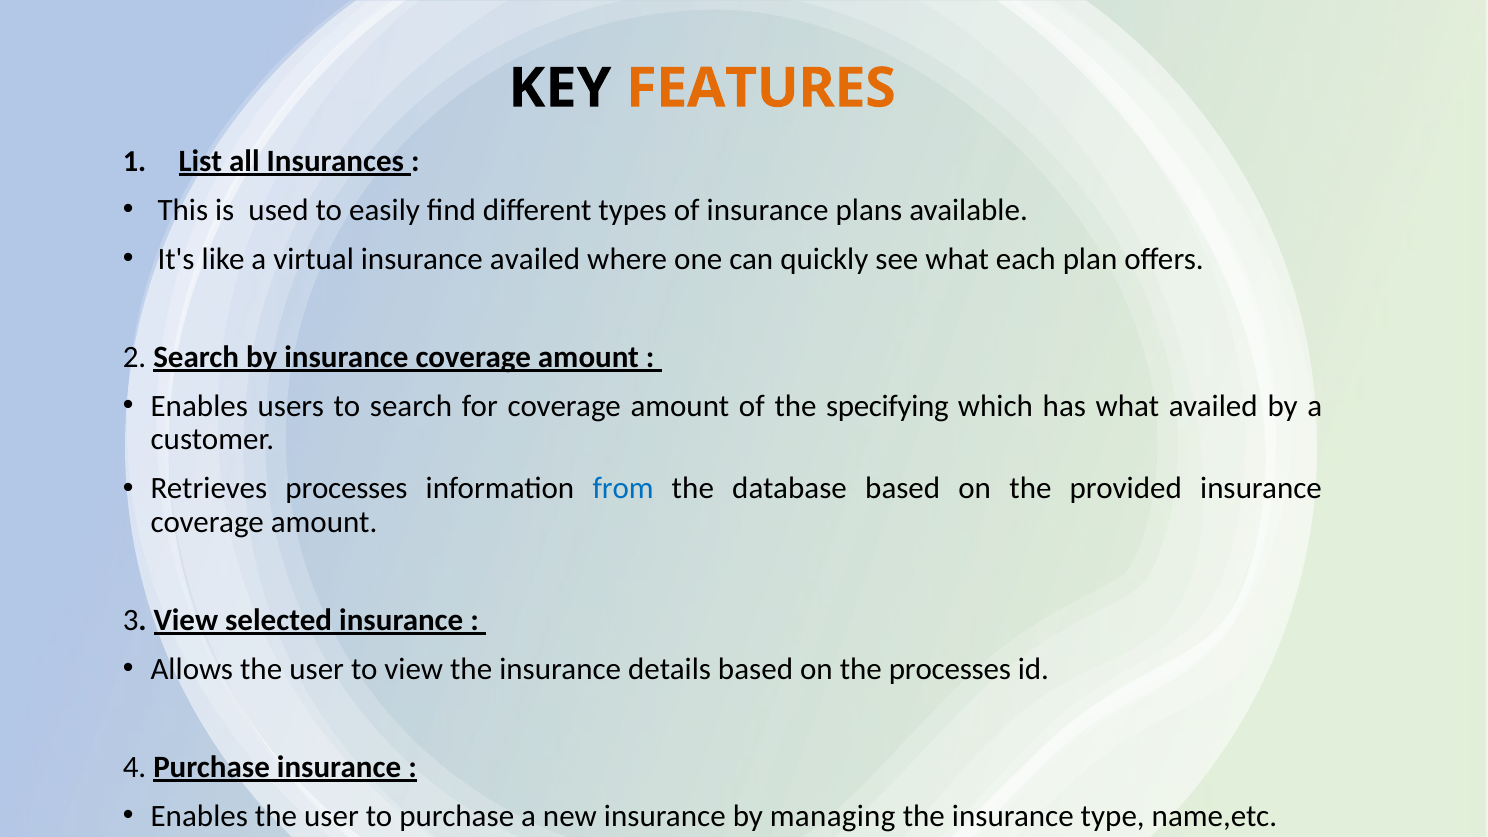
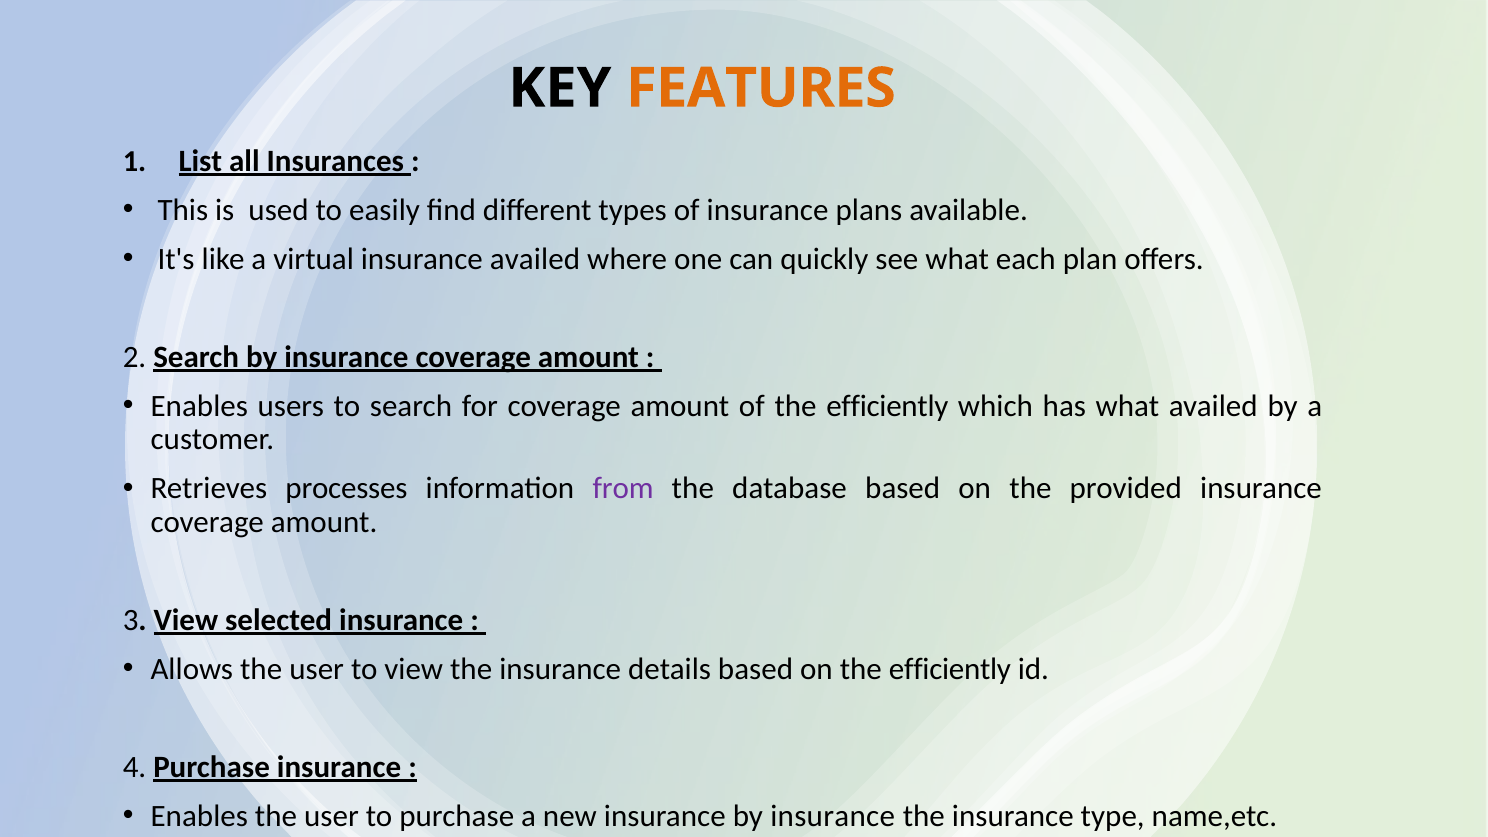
of the specifying: specifying -> efficiently
from colour: blue -> purple
on the processes: processes -> efficiently
insurance by managing: managing -> insurance
